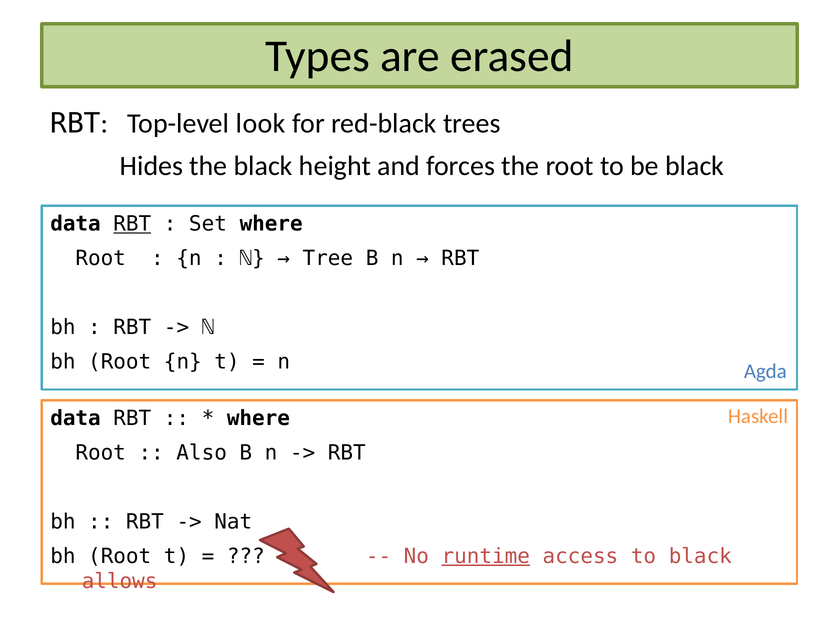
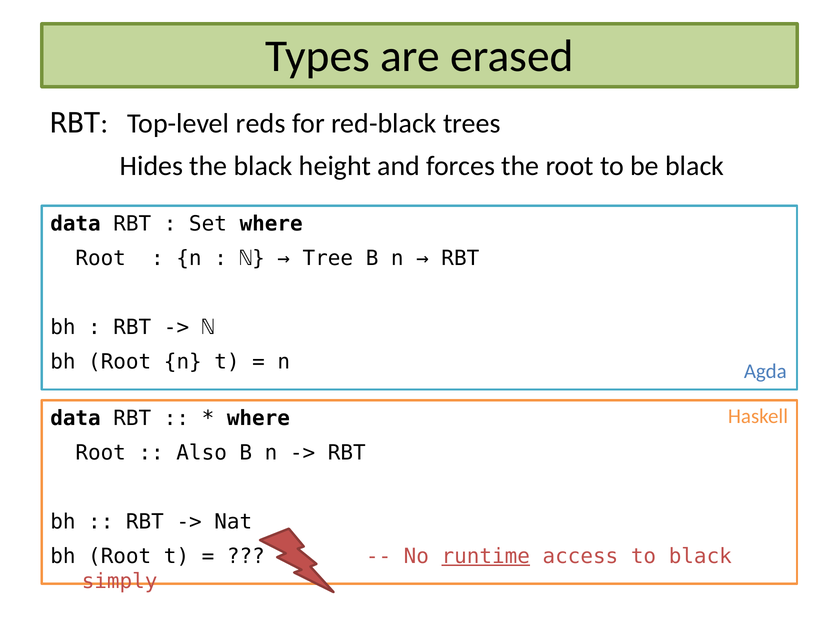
look: look -> reds
RBT at (132, 224) underline: present -> none
allows: allows -> simply
